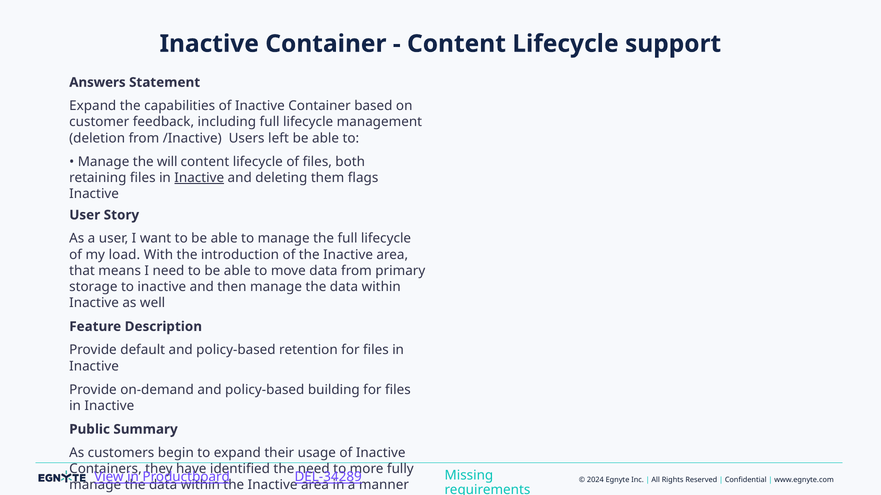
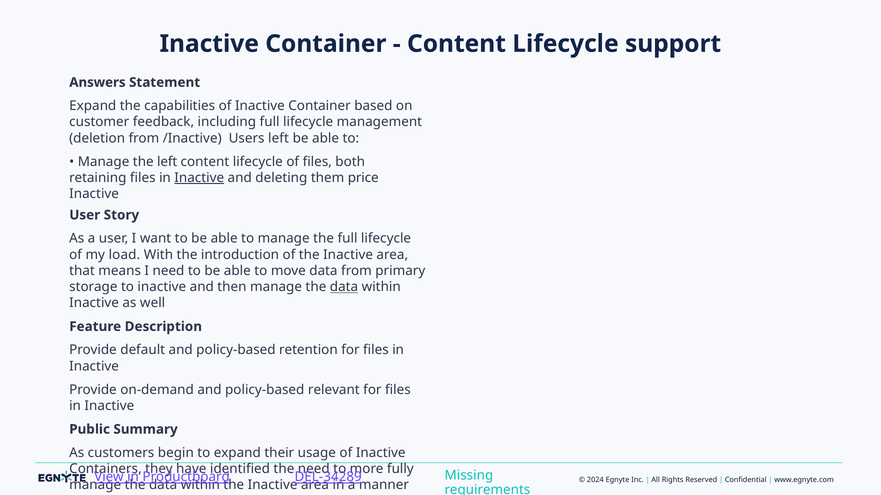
the will: will -> left
flags: flags -> price
data at (344, 287) underline: none -> present
building: building -> relevant
